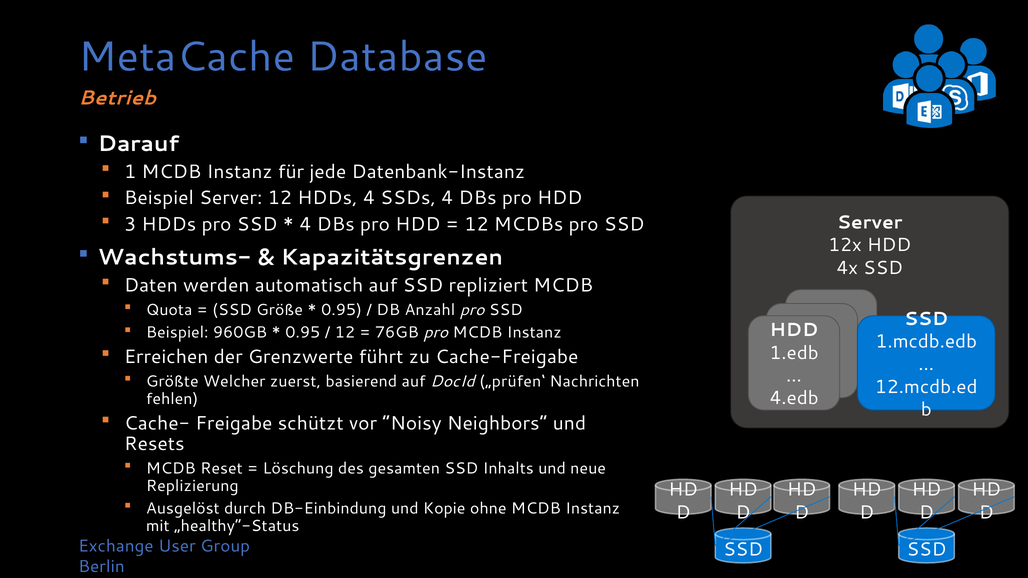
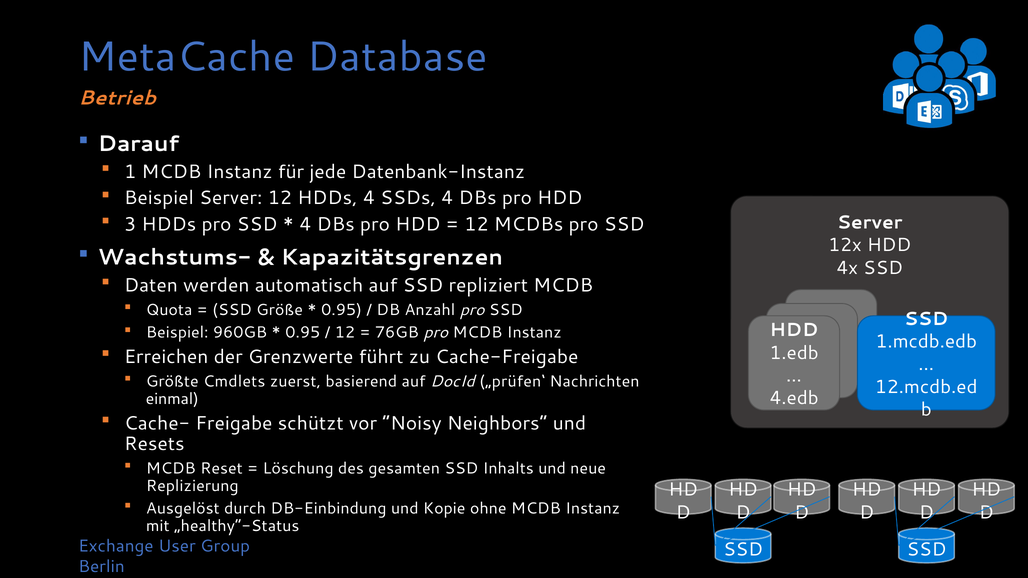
Welcher: Welcher -> Cmdlets
fehlen: fehlen -> einmal
